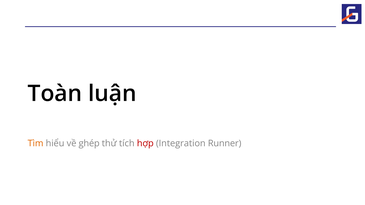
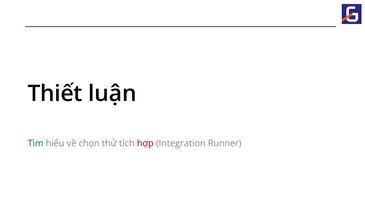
Toàn: Toàn -> Thiết
Tìm colour: orange -> green
ghép: ghép -> chọn
